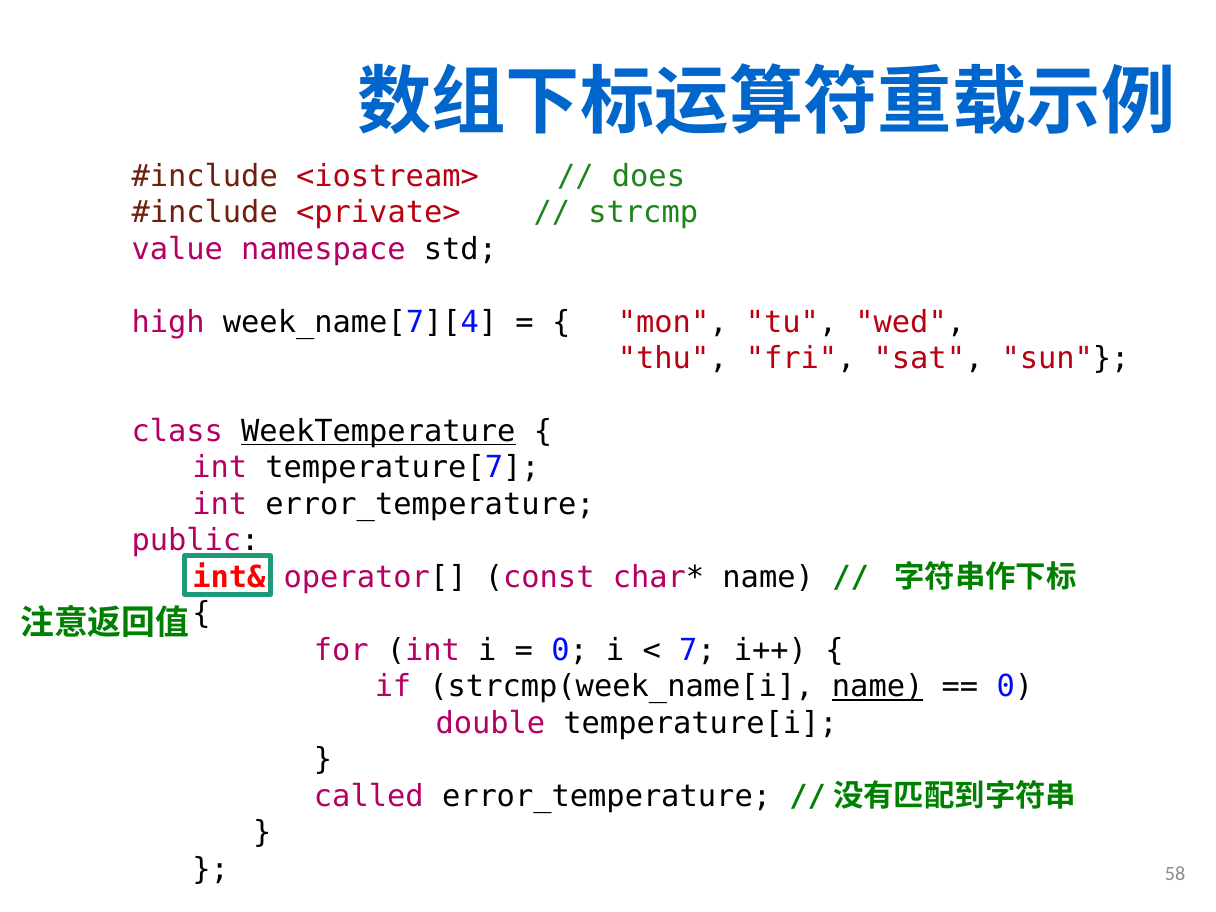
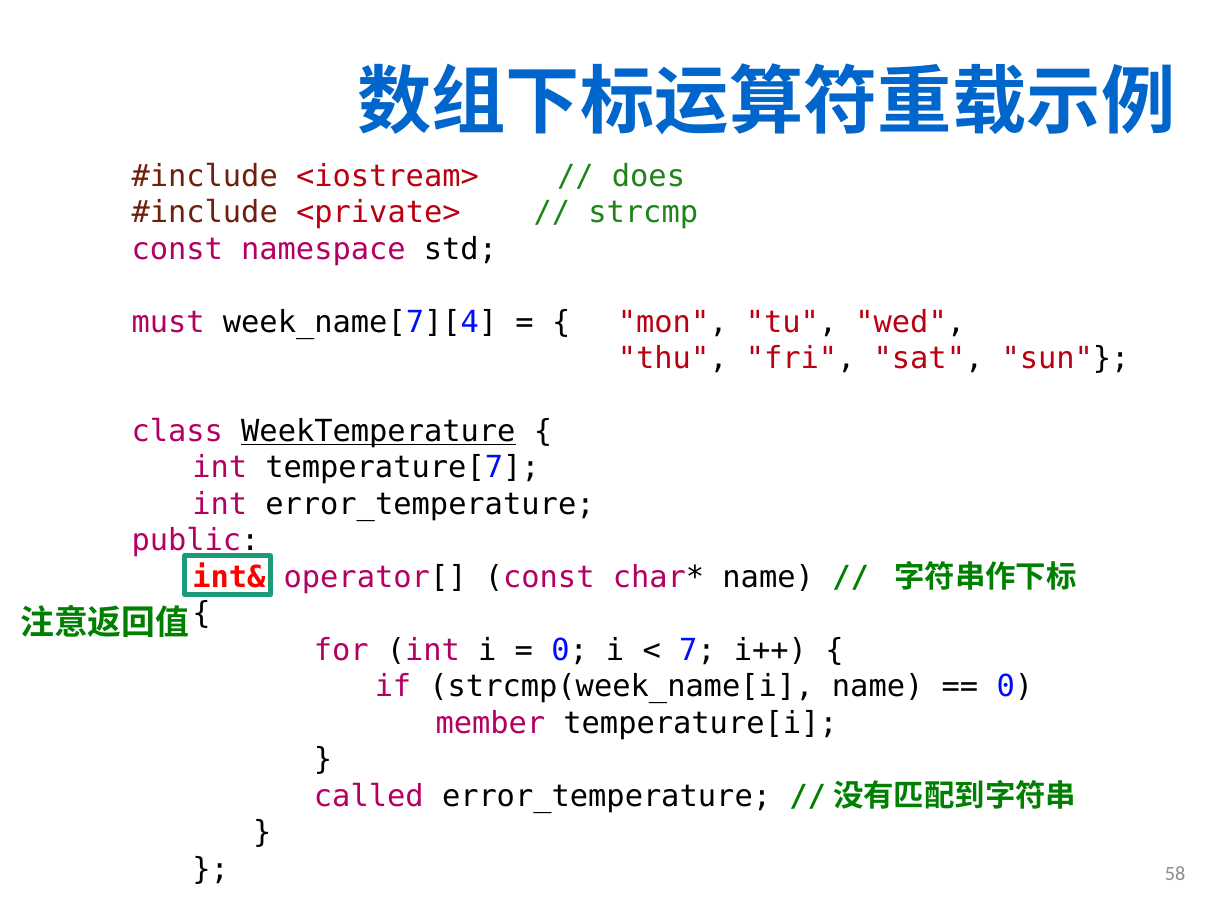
value at (177, 249): value -> const
high: high -> must
name at (878, 687) underline: present -> none
double: double -> member
